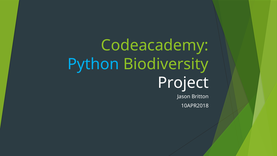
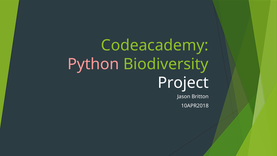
Python colour: light blue -> pink
